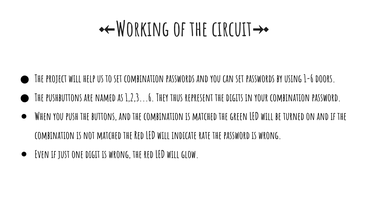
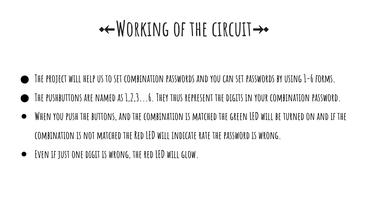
doors: doors -> forms
